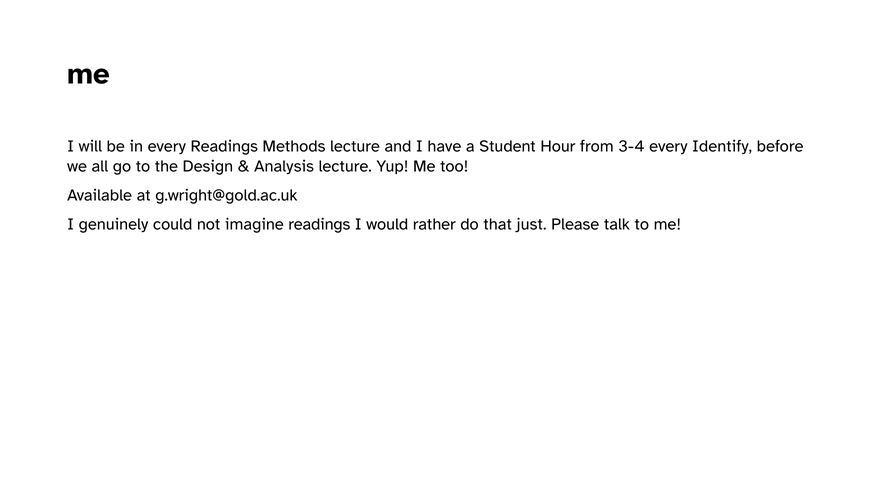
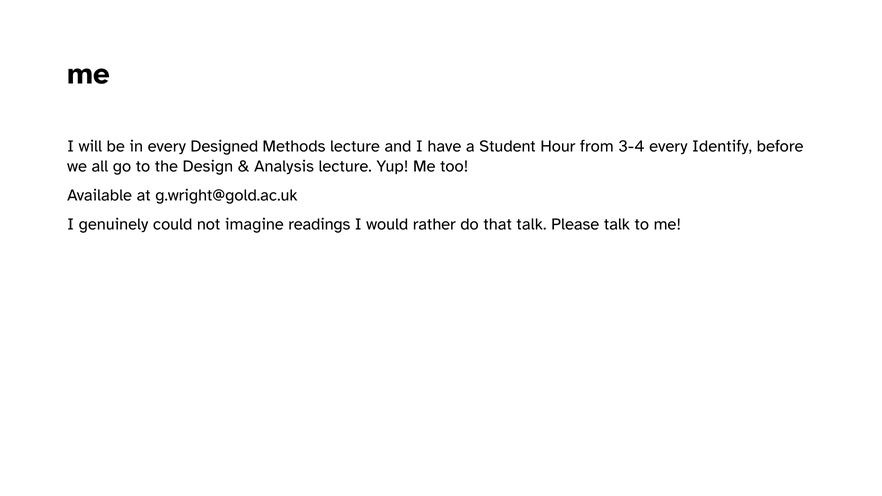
every Readings: Readings -> Designed
that just: just -> talk
